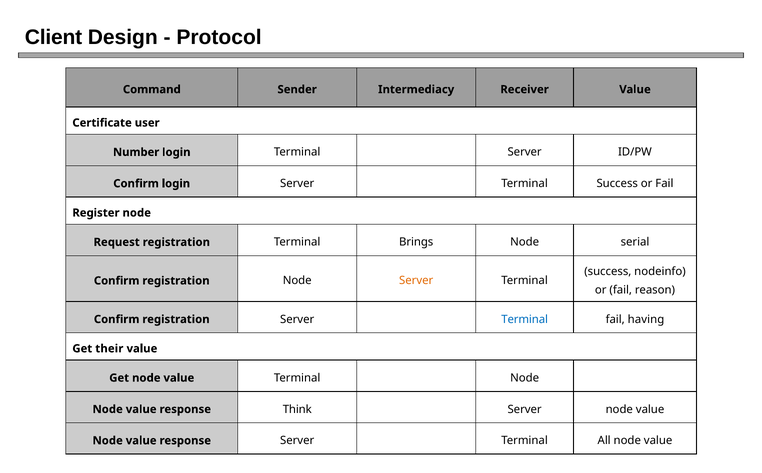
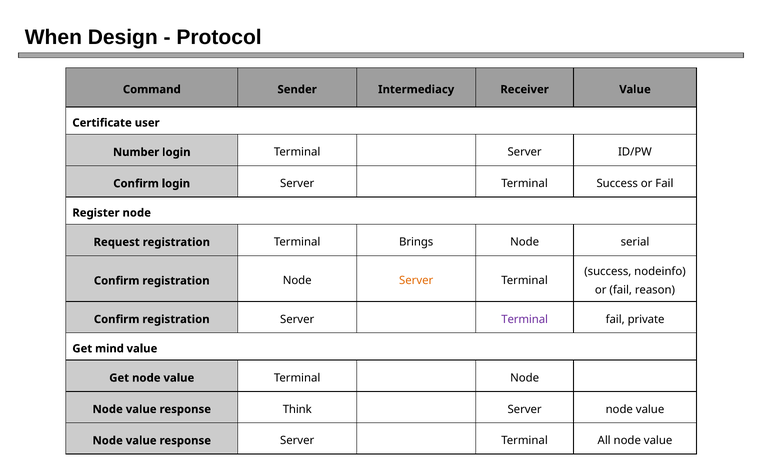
Client: Client -> When
Terminal at (525, 319) colour: blue -> purple
having: having -> private
their: their -> mind
